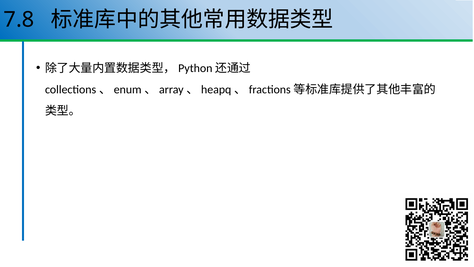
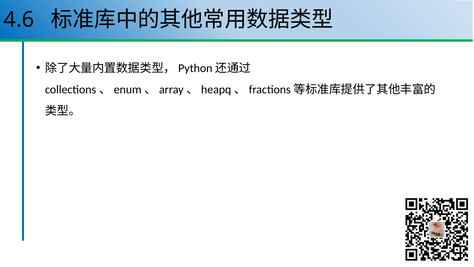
7.8: 7.8 -> 4.6
